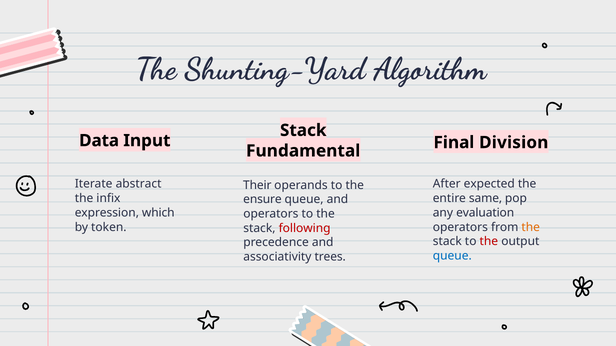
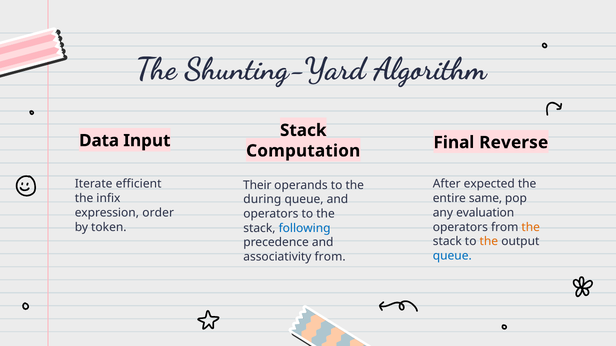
Fundamental: Fundamental -> Computation
Division: Division -> Reverse
abstract: abstract -> efficient
ensure: ensure -> during
which: which -> order
following colour: red -> blue
the at (489, 242) colour: red -> orange
associativity trees: trees -> from
